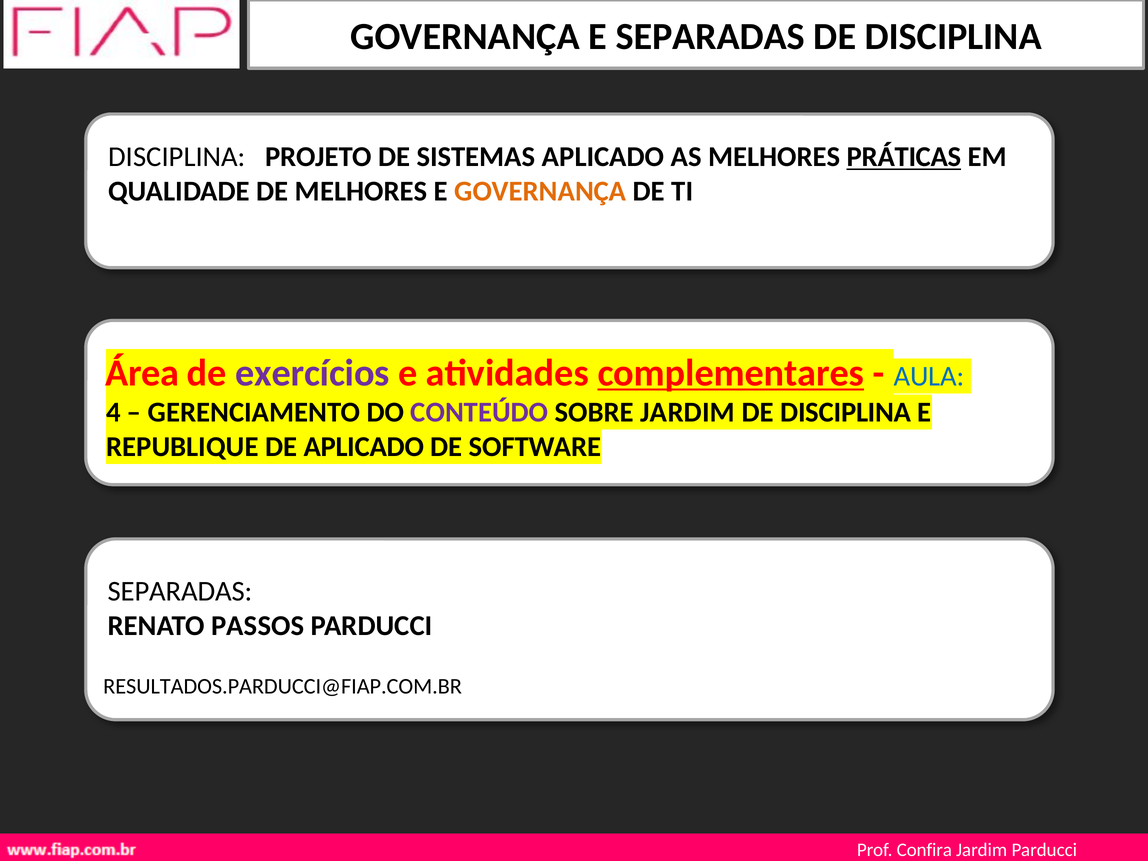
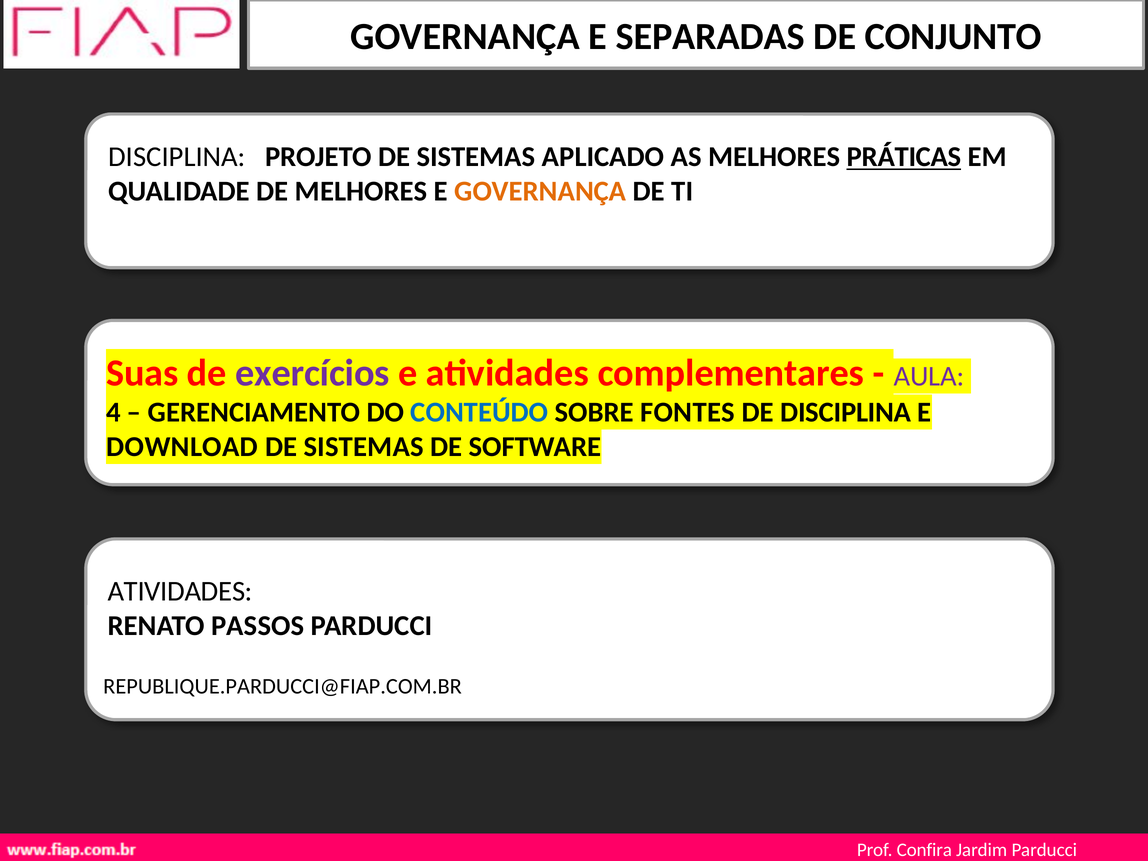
DISCIPLINA at (953, 37): DISCIPLINA -> CONJUNTO
Área: Área -> Suas
complementares underline: present -> none
AULA colour: blue -> purple
CONTEÚDO colour: purple -> blue
SOBRE JARDIM: JARDIM -> FONTES
REPUBLIQUE: REPUBLIQUE -> DOWNLOAD
APLICADO at (364, 447): APLICADO -> SISTEMAS
SEPARADAS at (180, 591): SEPARADAS -> ATIVIDADES
RESULTADOS.PARDUCCI@FIAP.COM.BR: RESULTADOS.PARDUCCI@FIAP.COM.BR -> REPUBLIQUE.PARDUCCI@FIAP.COM.BR
